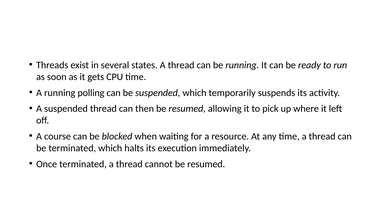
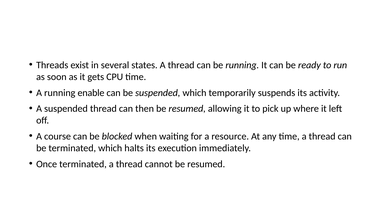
polling: polling -> enable
